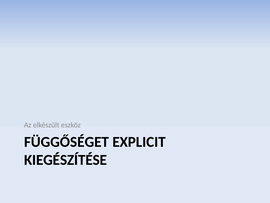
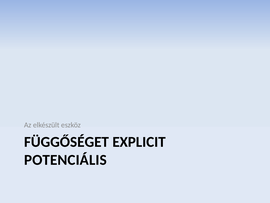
KIEGÉSZÍTÉSE: KIEGÉSZÍTÉSE -> POTENCIÁLIS
